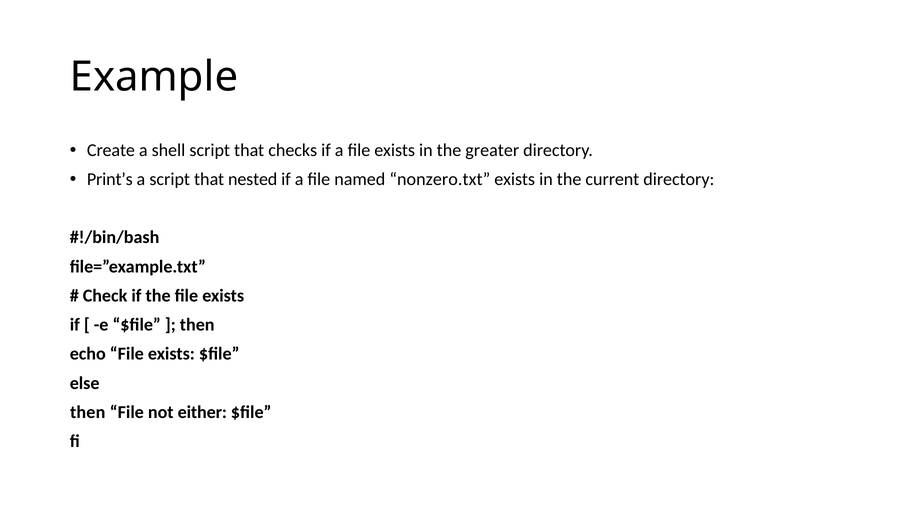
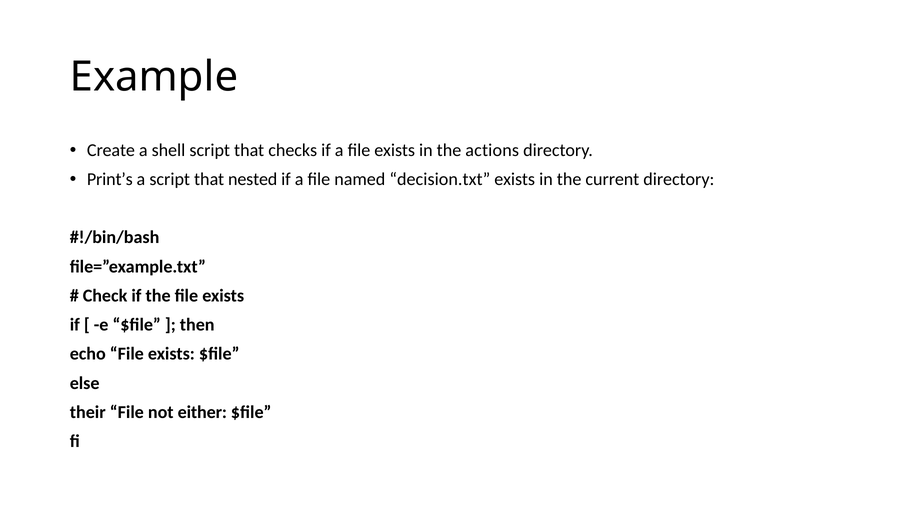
greater: greater -> actions
nonzero.txt: nonzero.txt -> decision.txt
then at (88, 412): then -> their
